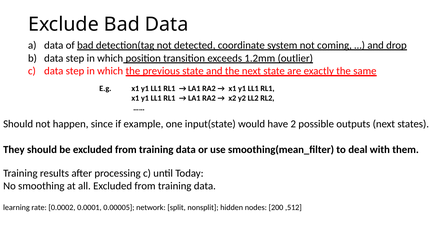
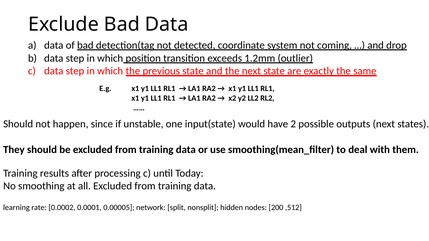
example: example -> unstable
